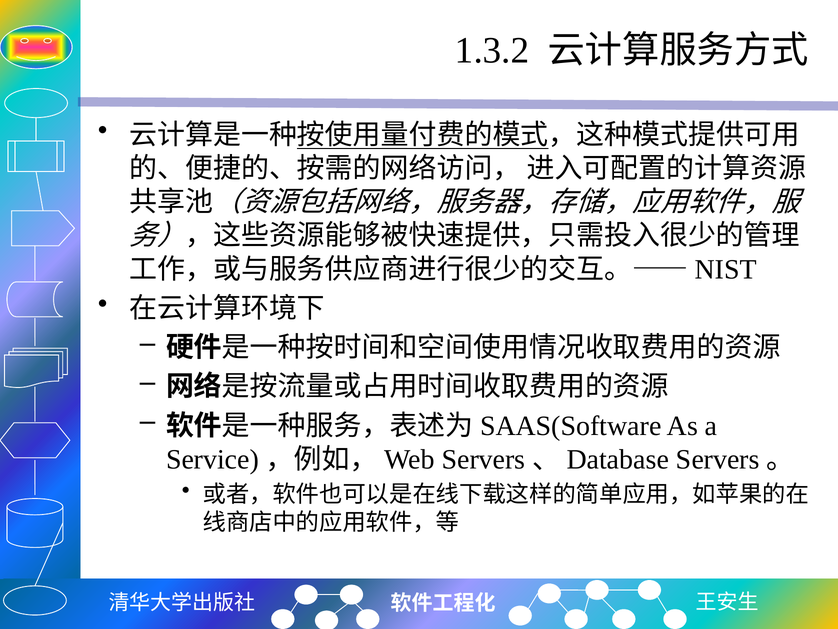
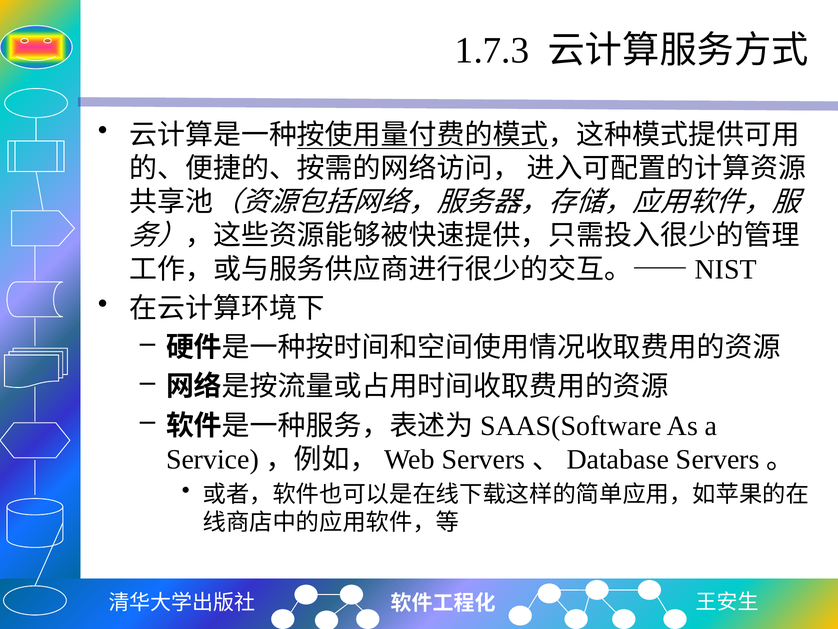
1.3.2: 1.3.2 -> 1.7.3
